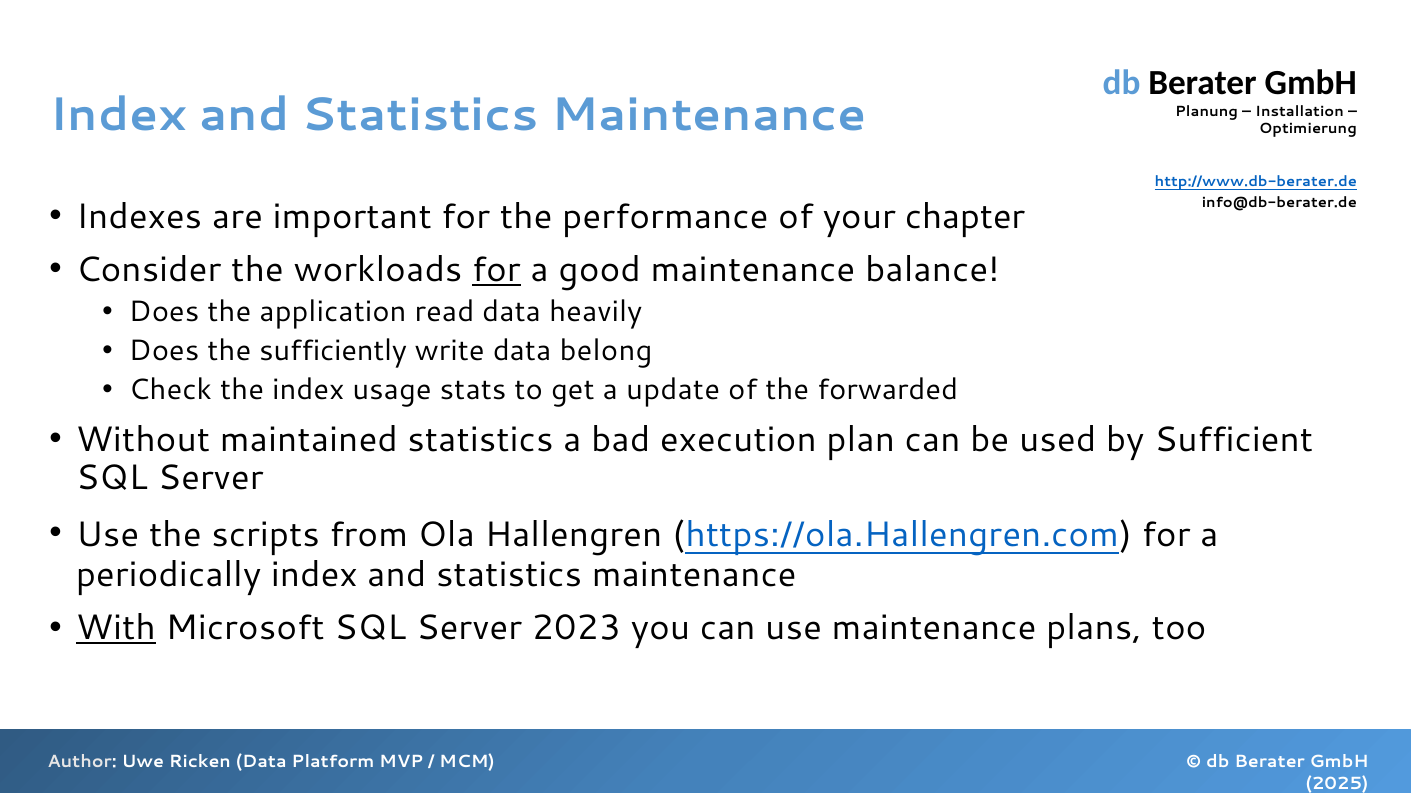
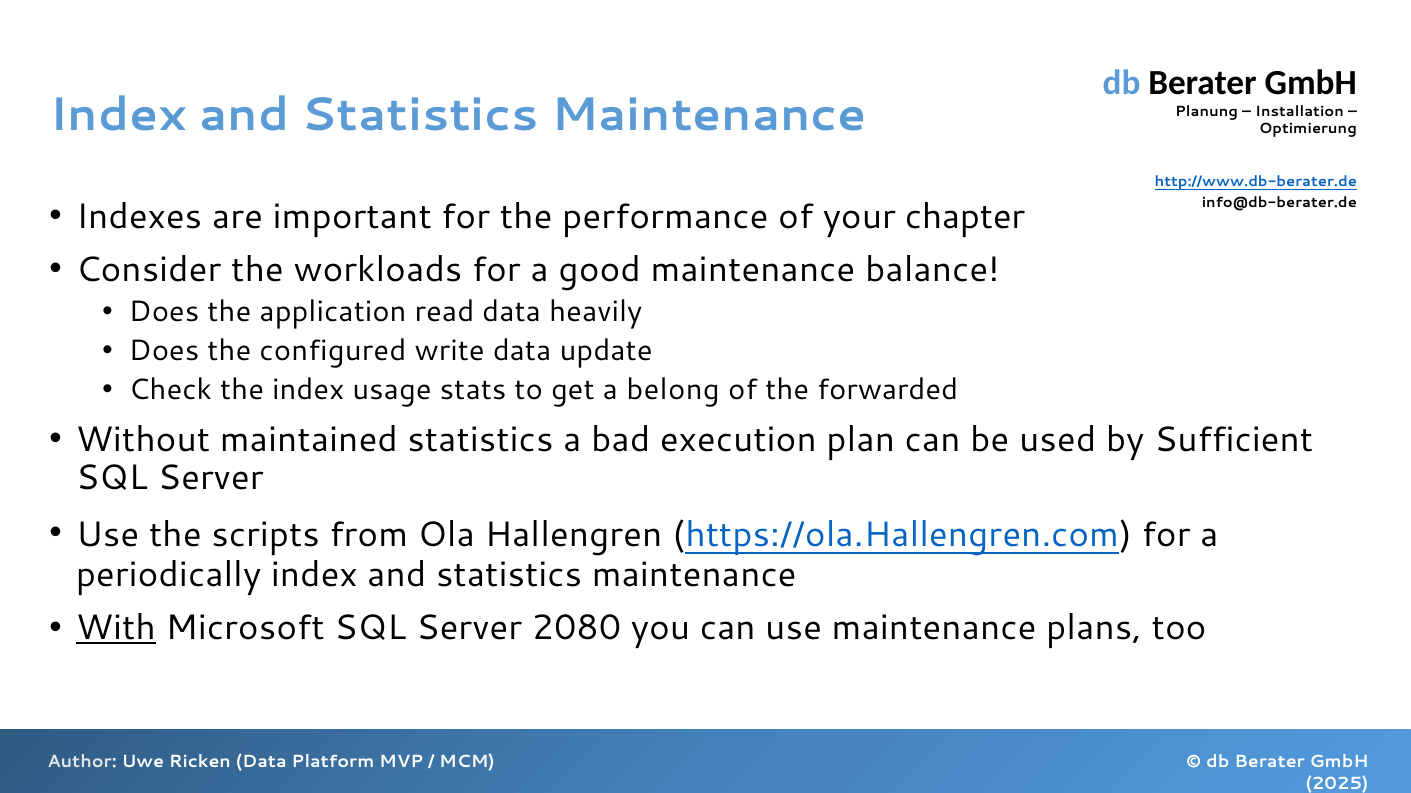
for at (496, 270) underline: present -> none
sufficiently: sufficiently -> configured
belong: belong -> update
update: update -> belong
2023: 2023 -> 2080
